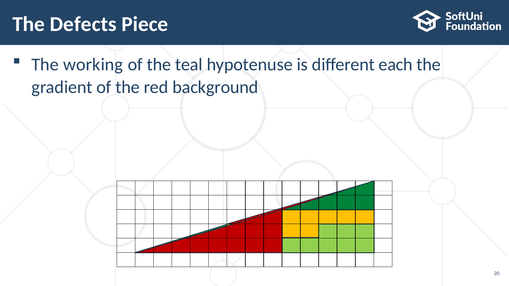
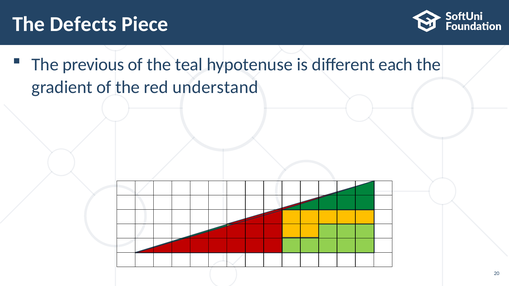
working: working -> previous
background: background -> understand
